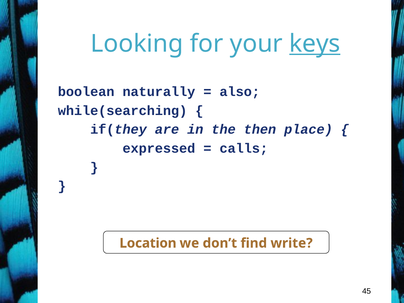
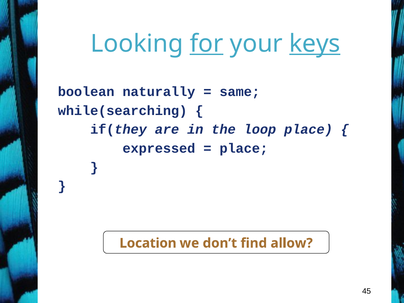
for underline: none -> present
also: also -> same
then: then -> loop
calls at (244, 148): calls -> place
write: write -> allow
